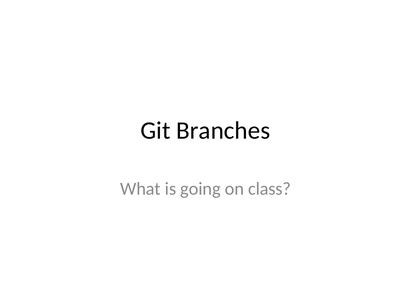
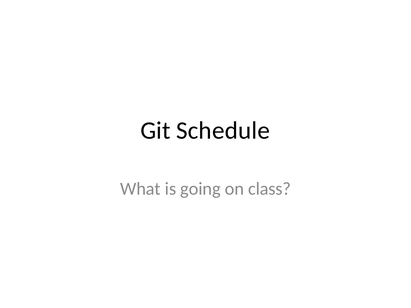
Branches: Branches -> Schedule
